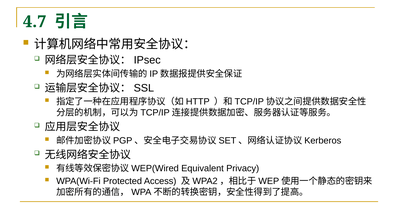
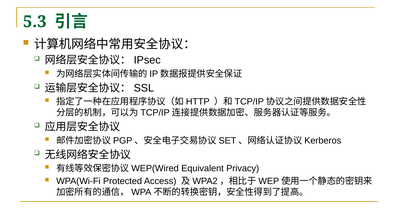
4.7: 4.7 -> 5.3
